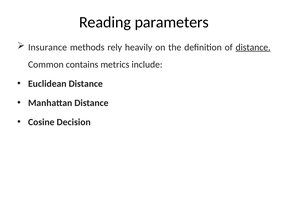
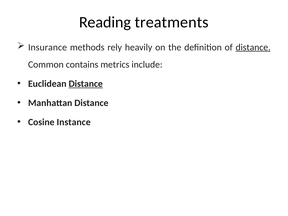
parameters: parameters -> treatments
Distance at (86, 84) underline: none -> present
Decision: Decision -> Instance
